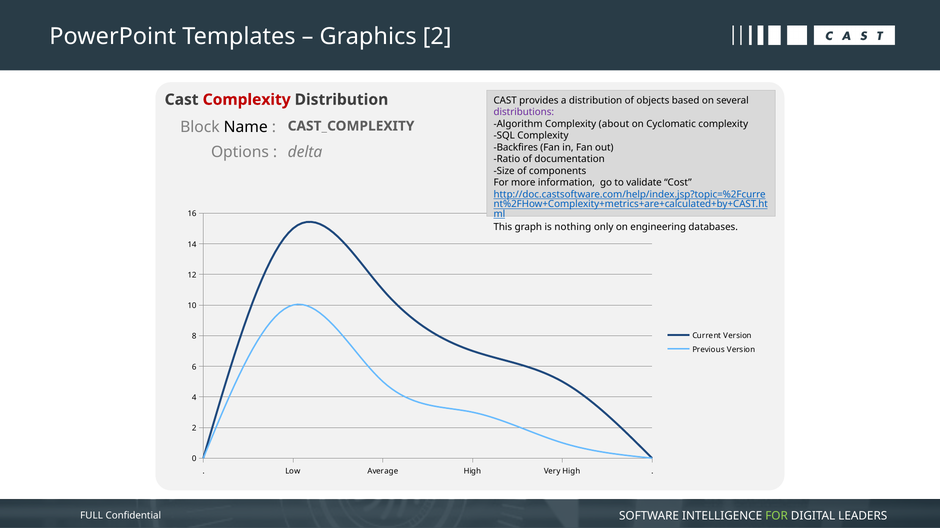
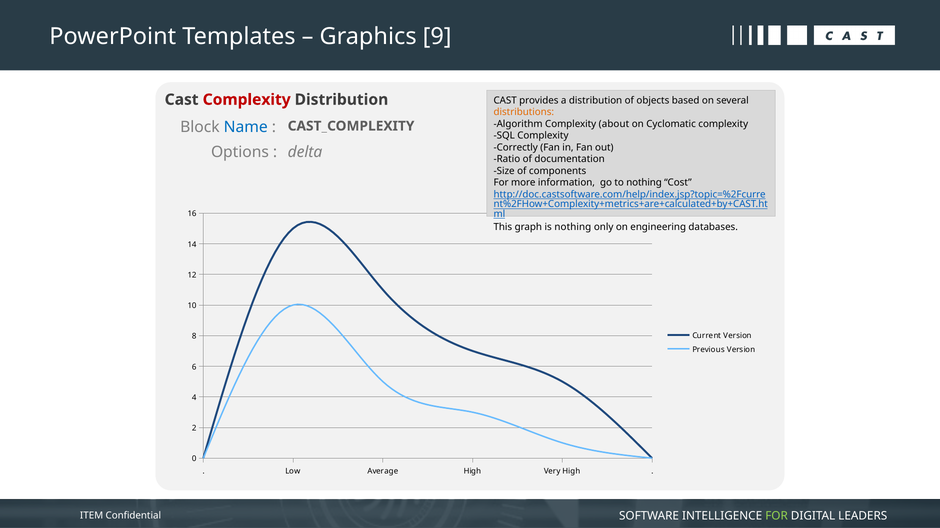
Graphics 2: 2 -> 9
distributions colour: purple -> orange
Name colour: black -> blue
Backfires: Backfires -> Correctly
to validate: validate -> nothing
FULL: FULL -> ITEM
